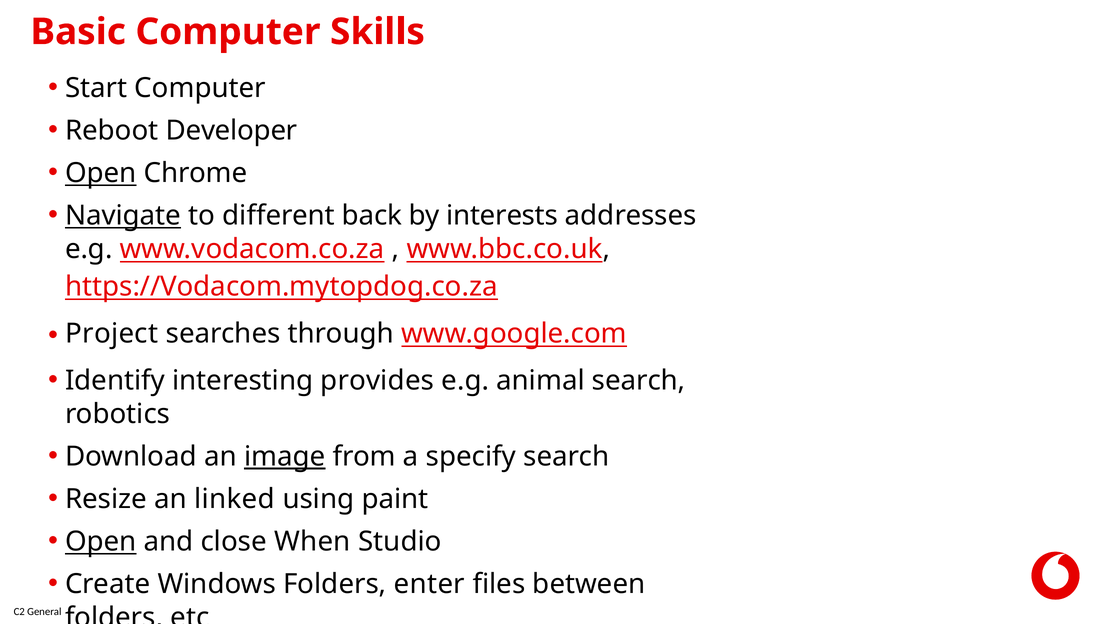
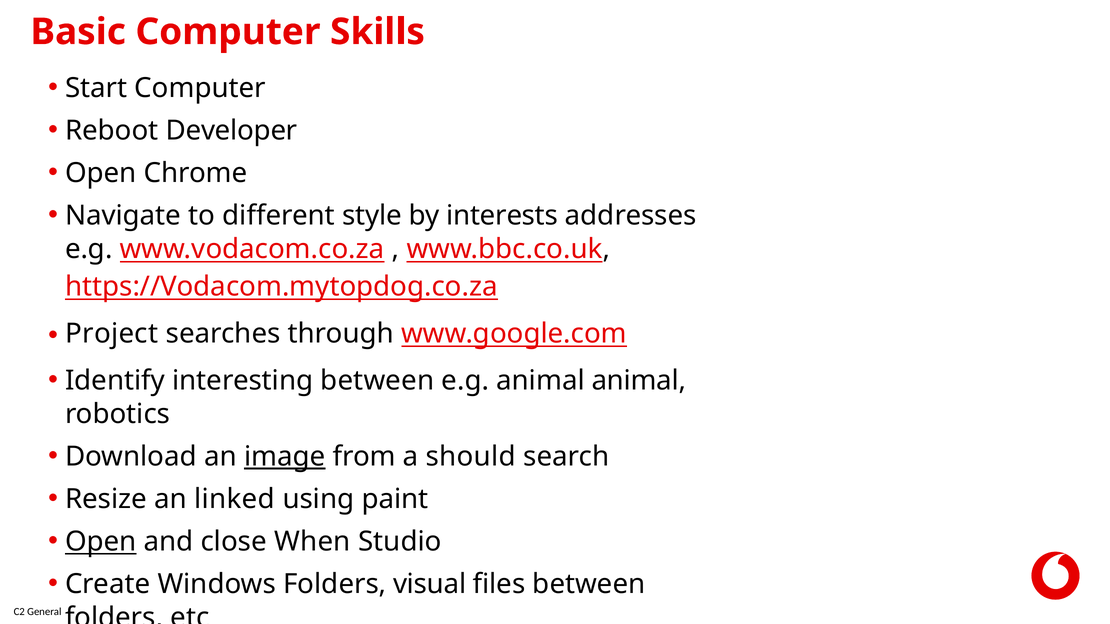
Open at (101, 173) underline: present -> none
Navigate underline: present -> none
back: back -> style
interesting provides: provides -> between
animal search: search -> animal
specify: specify -> should
enter: enter -> visual
